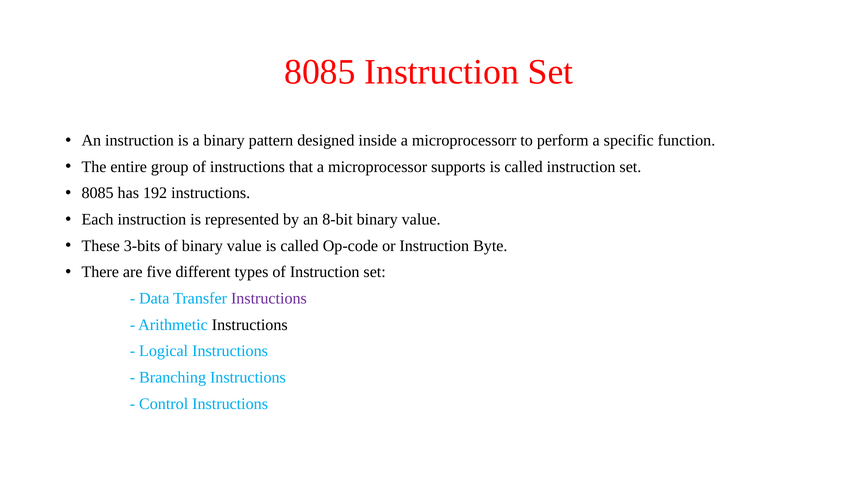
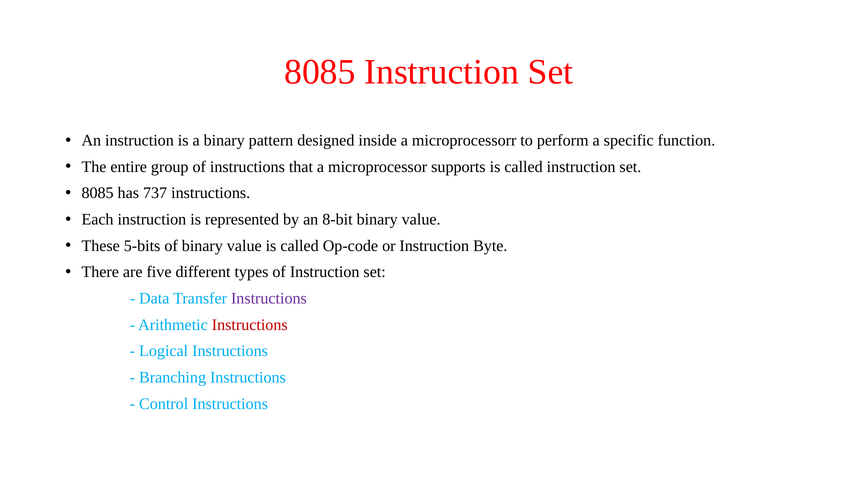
192: 192 -> 737
3-bits: 3-bits -> 5-bits
Instructions at (250, 325) colour: black -> red
